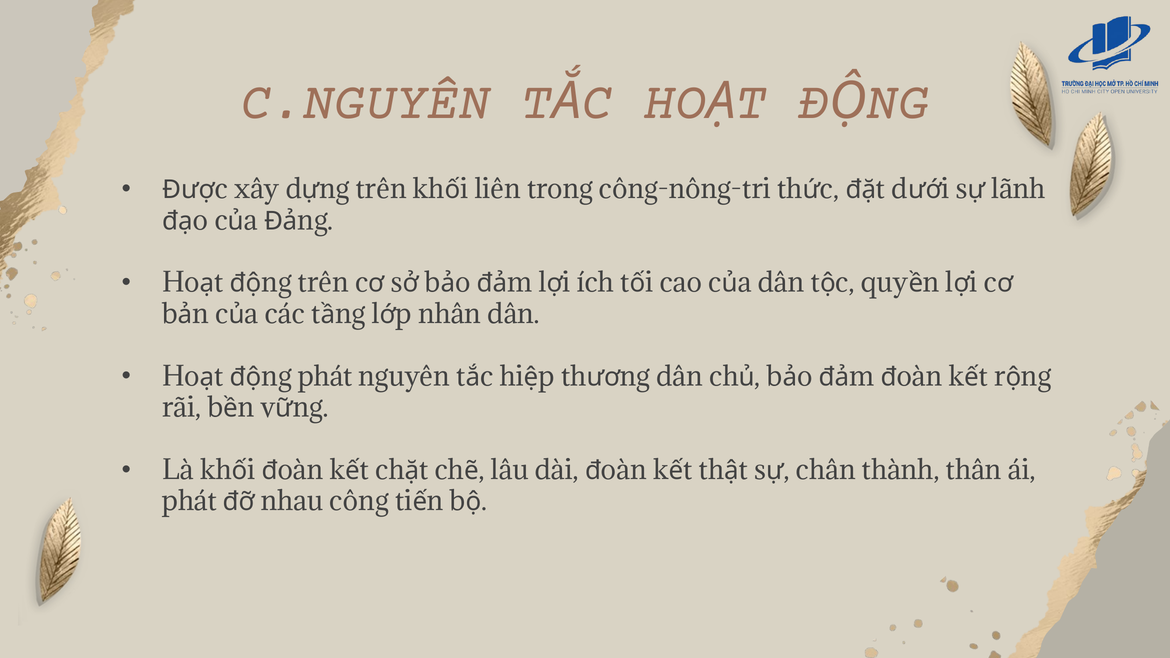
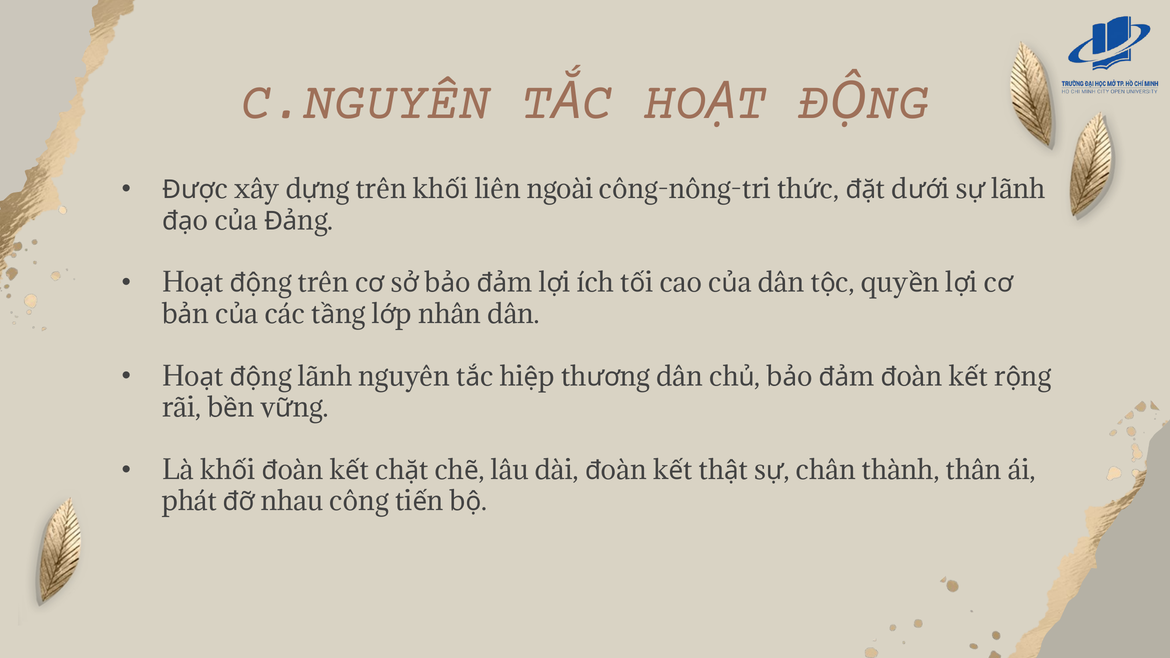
trong: trong -> ngoài
phát at (325, 377): phát -> lãnh
